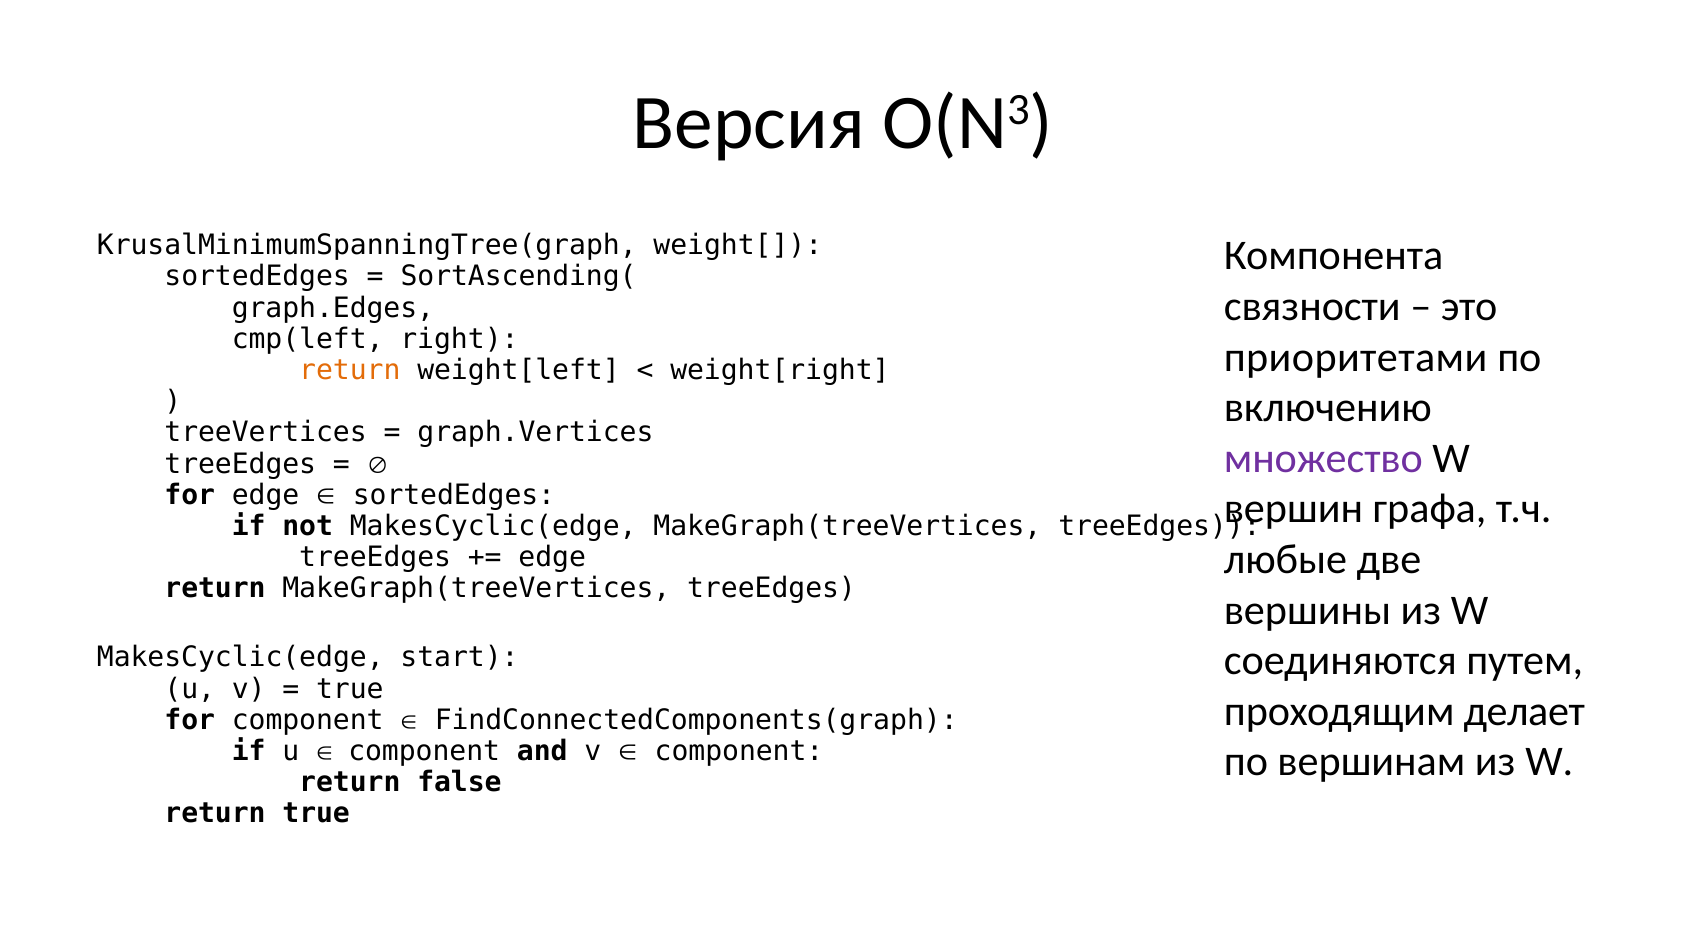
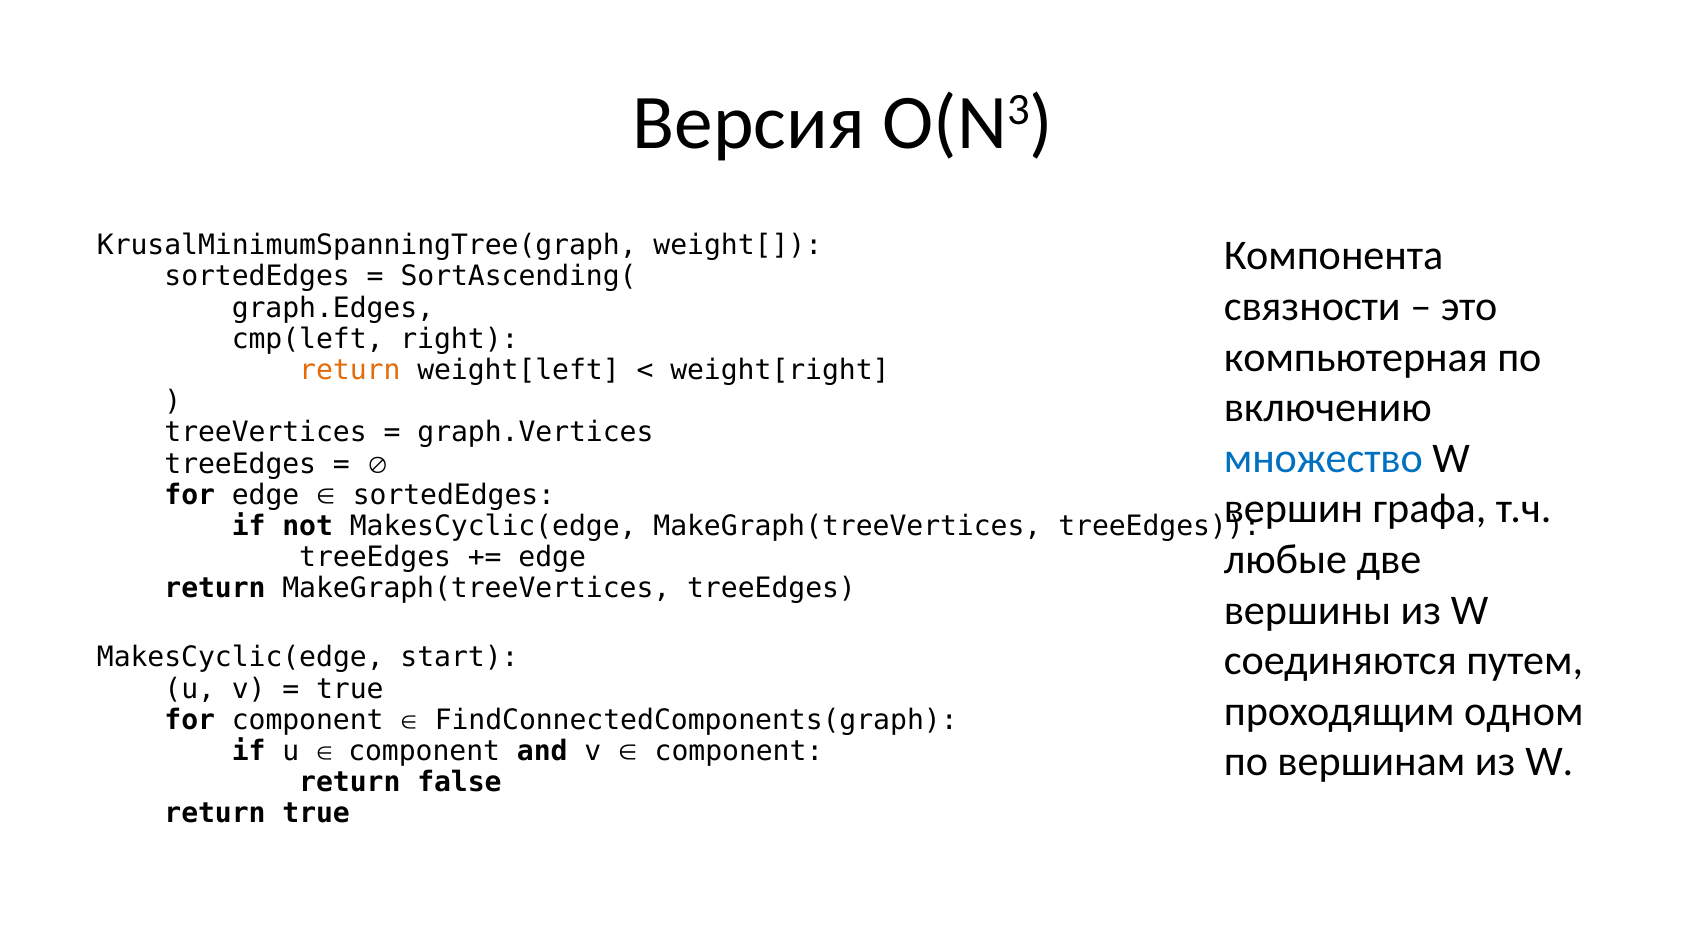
приоритетами: приоритетами -> компьютерная
множество colour: purple -> blue
делает: делает -> одном
